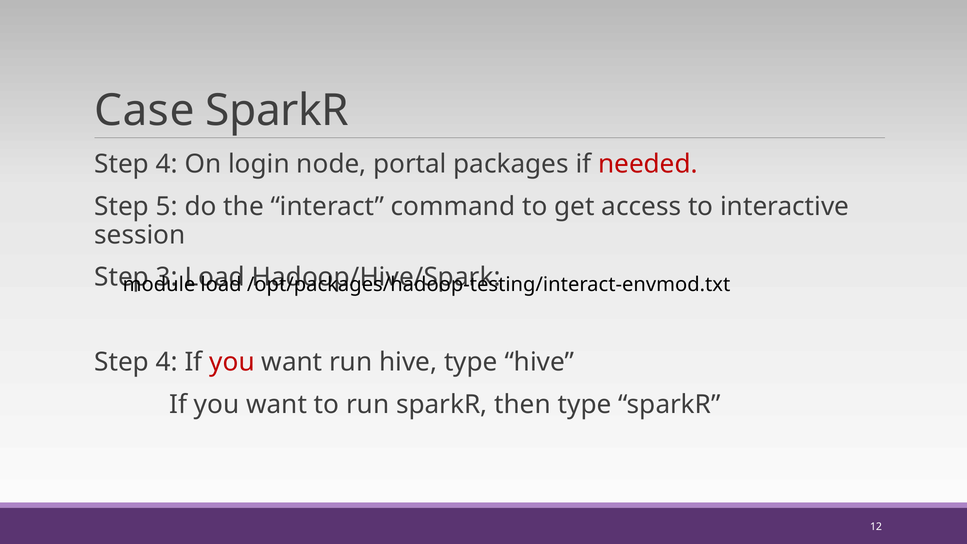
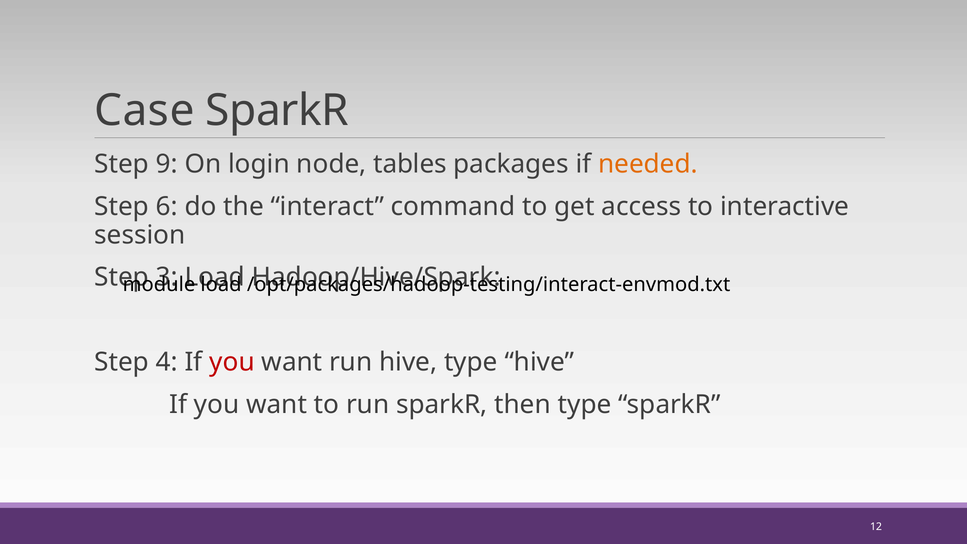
4 at (167, 164): 4 -> 9
portal: portal -> tables
needed colour: red -> orange
5: 5 -> 6
